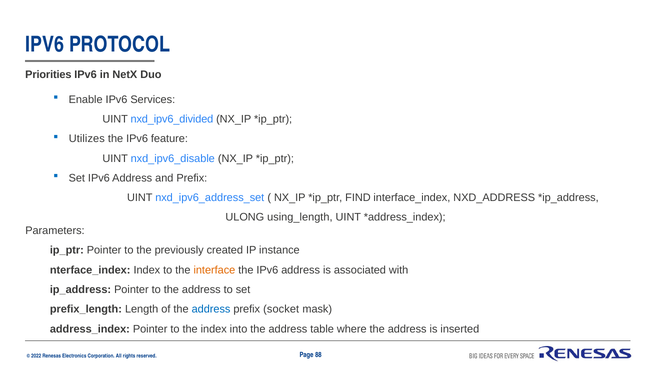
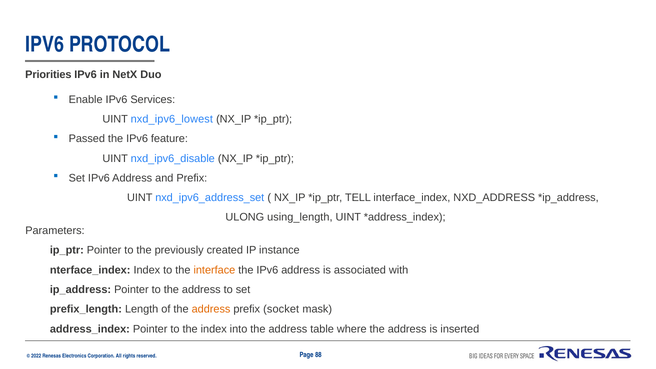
nxd_ipv6_divided: nxd_ipv6_divided -> nxd_ipv6_lowest
Utilizes: Utilizes -> Passed
FIND: FIND -> TELL
address at (211, 309) colour: blue -> orange
